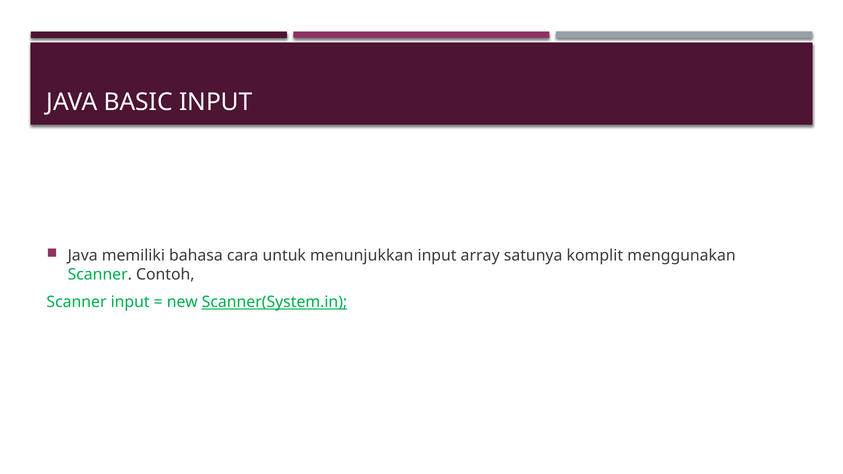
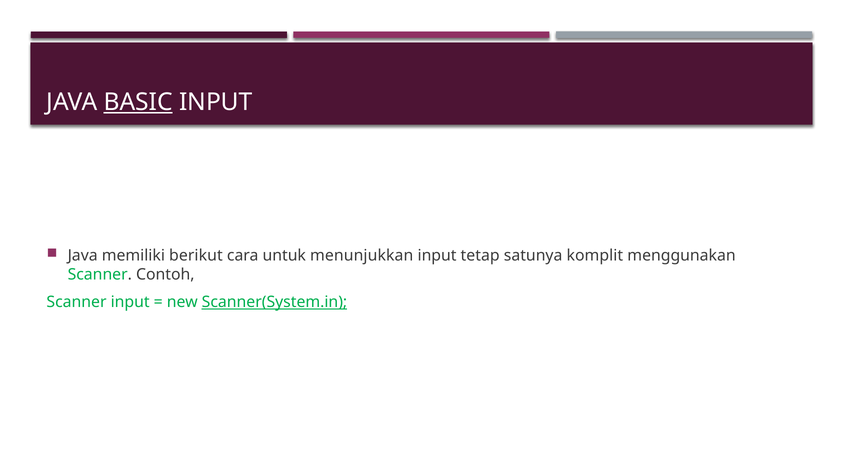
BASIC underline: none -> present
bahasa: bahasa -> berikut
array: array -> tetap
